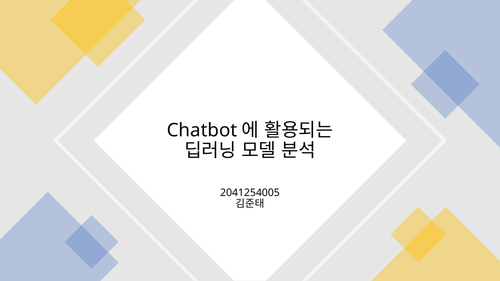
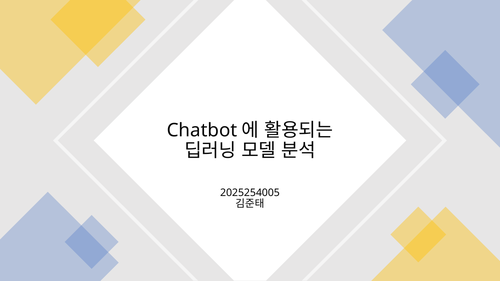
2041254005: 2041254005 -> 2025254005
